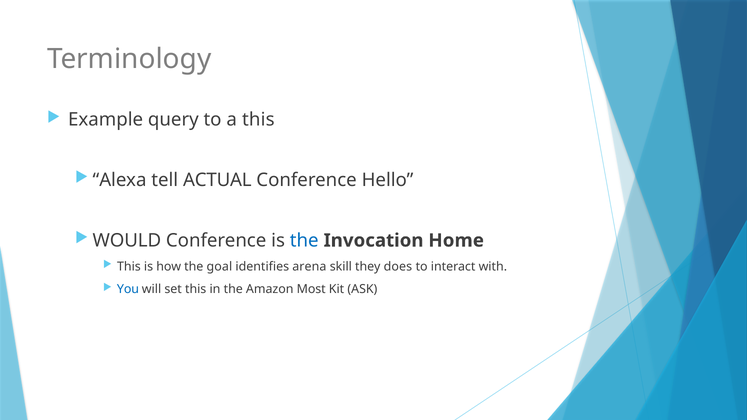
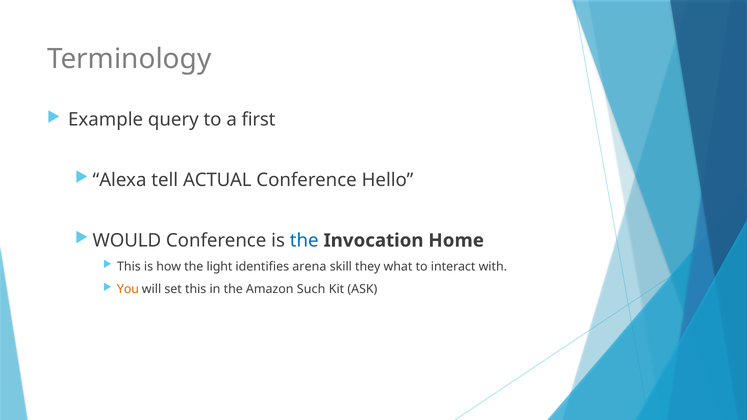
a this: this -> first
goal: goal -> light
does: does -> what
You colour: blue -> orange
Most: Most -> Such
